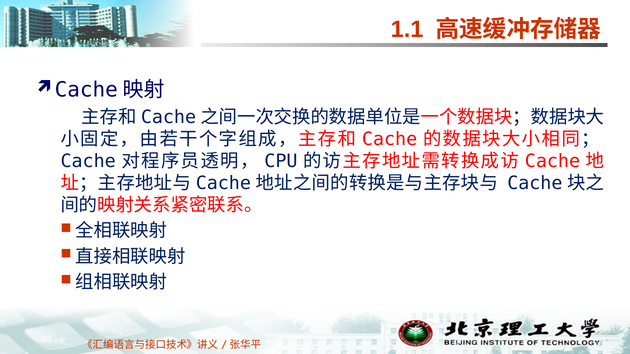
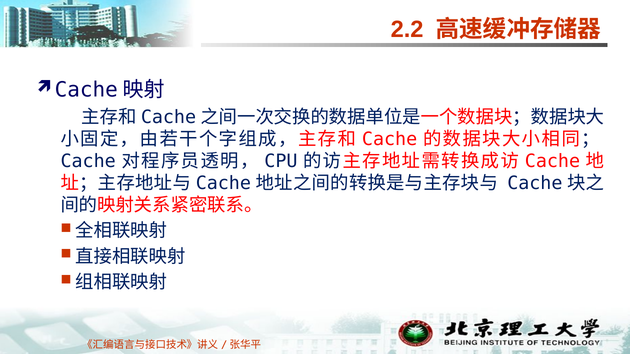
1.1: 1.1 -> 2.2
